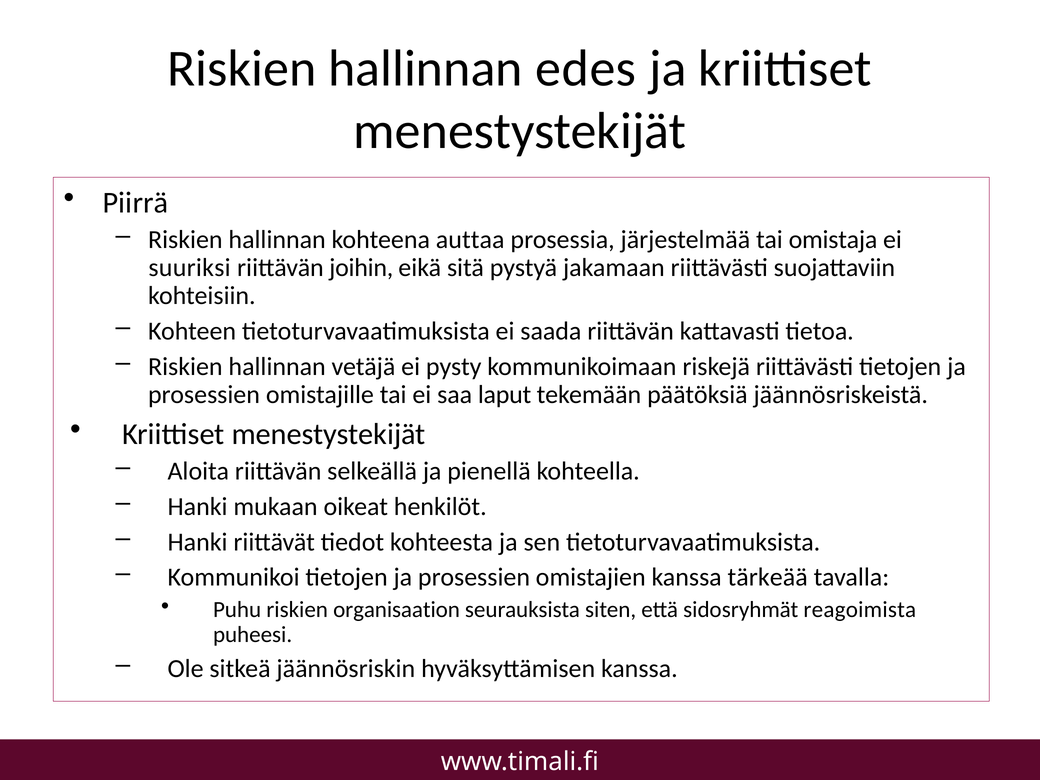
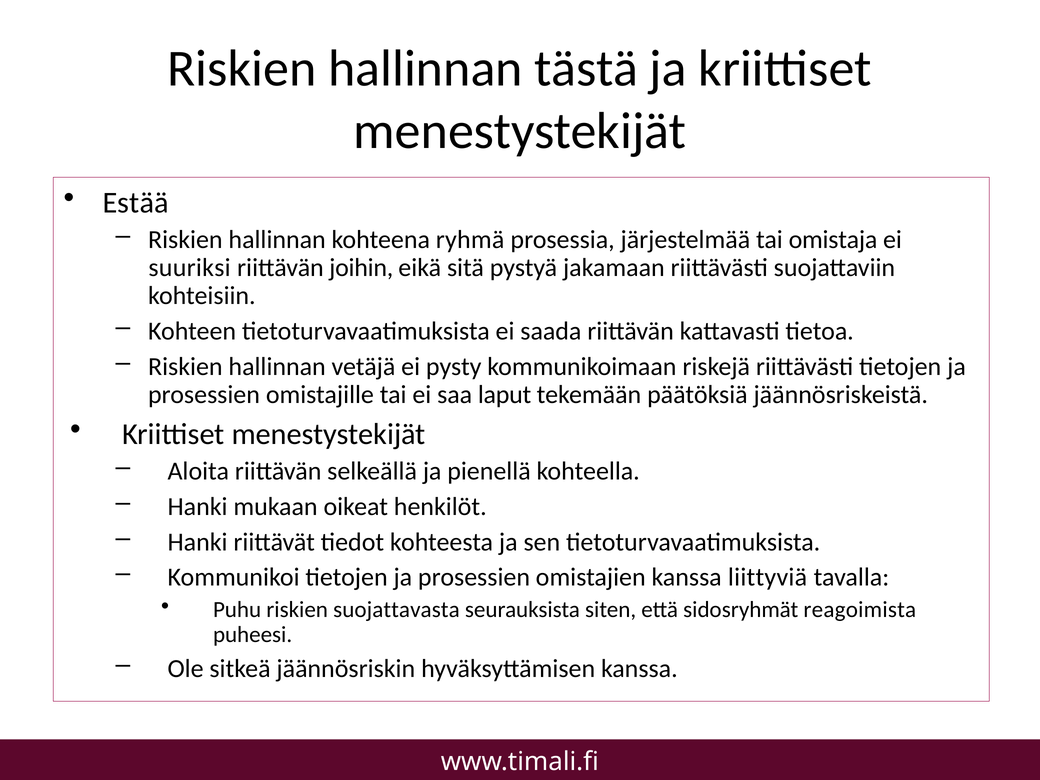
edes: edes -> tästä
Piirrä: Piirrä -> Estää
auttaa: auttaa -> ryhmä
tärkeää: tärkeää -> liittyviä
organisaation: organisaation -> suojattavasta
